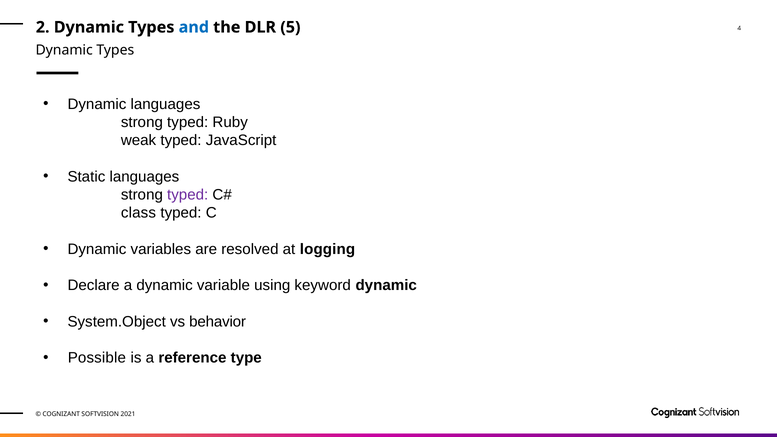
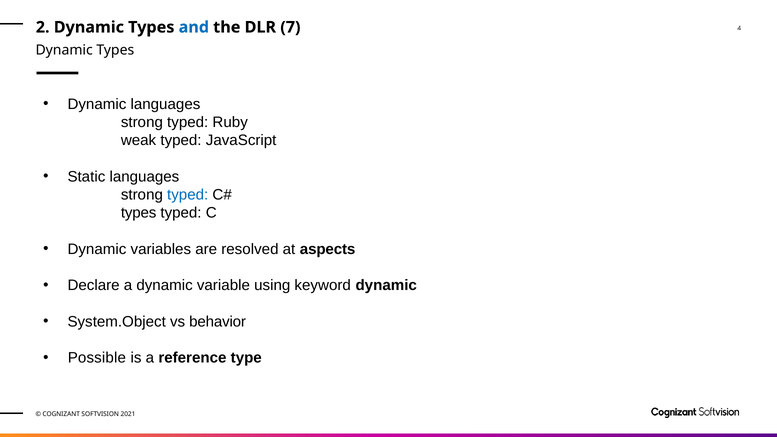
5: 5 -> 7
typed at (188, 195) colour: purple -> blue
class at (138, 213): class -> types
logging: logging -> aspects
